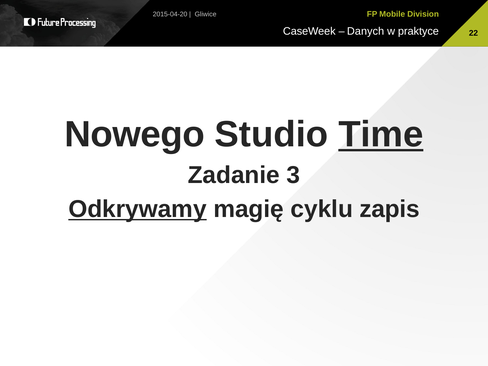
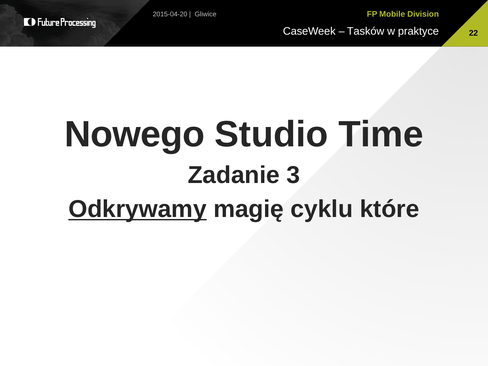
Danych: Danych -> Tasków
Time underline: present -> none
zapis: zapis -> które
